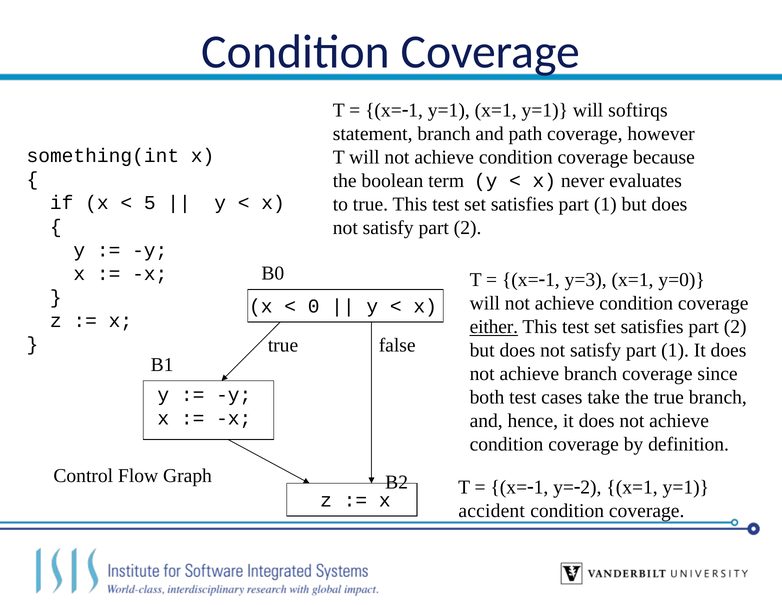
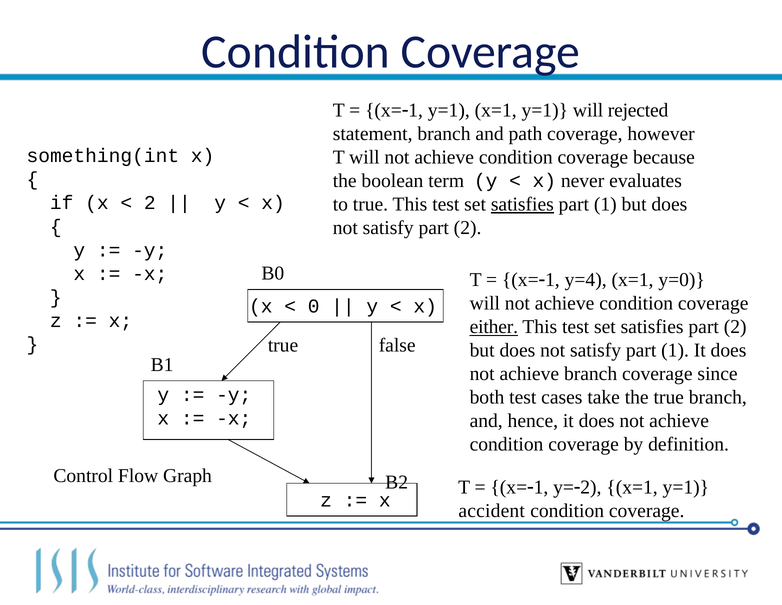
softirqs: softirqs -> rejected
satisfies at (522, 204) underline: none -> present
5 at (150, 203): 5 -> 2
y=3: y=3 -> y=4
